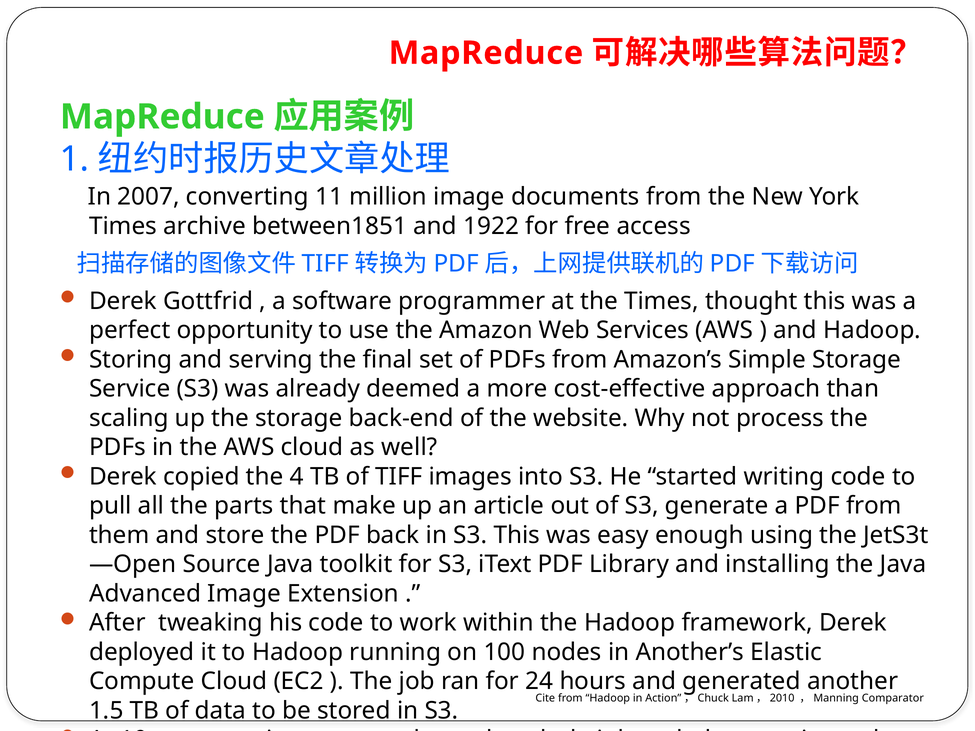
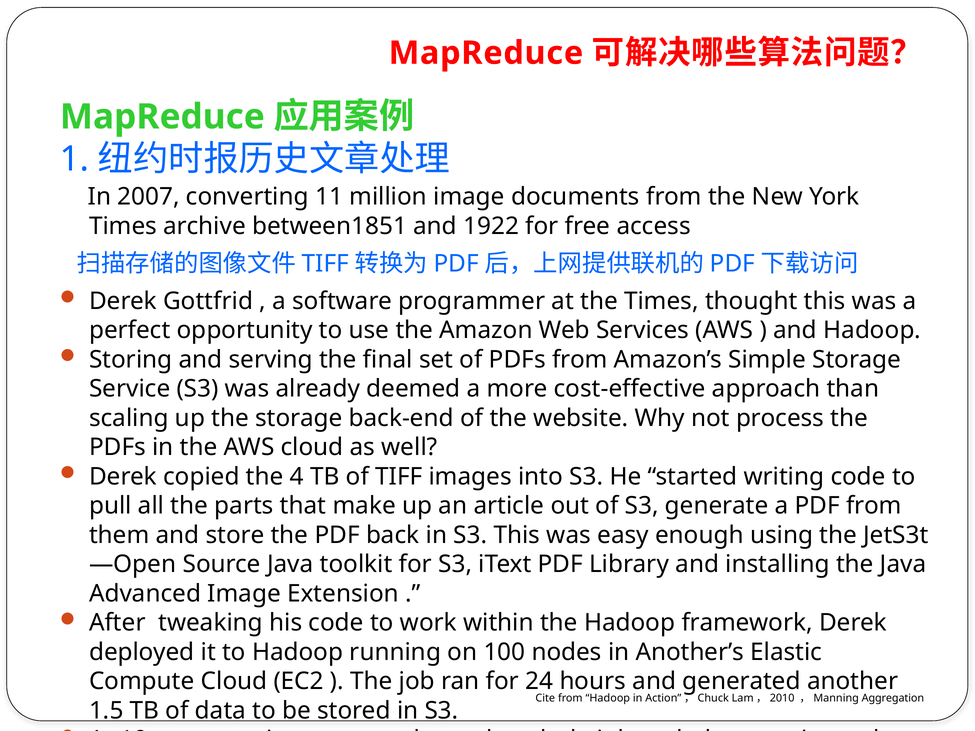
Comparator: Comparator -> Aggregation
